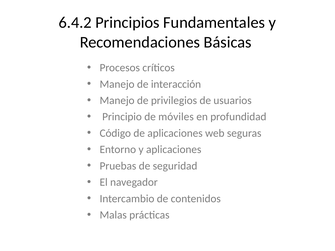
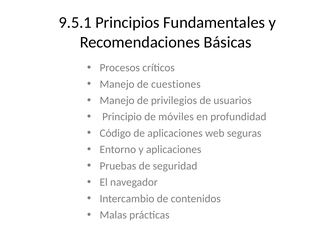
6.4.2: 6.4.2 -> 9.5.1
interacción: interacción -> cuestiones
